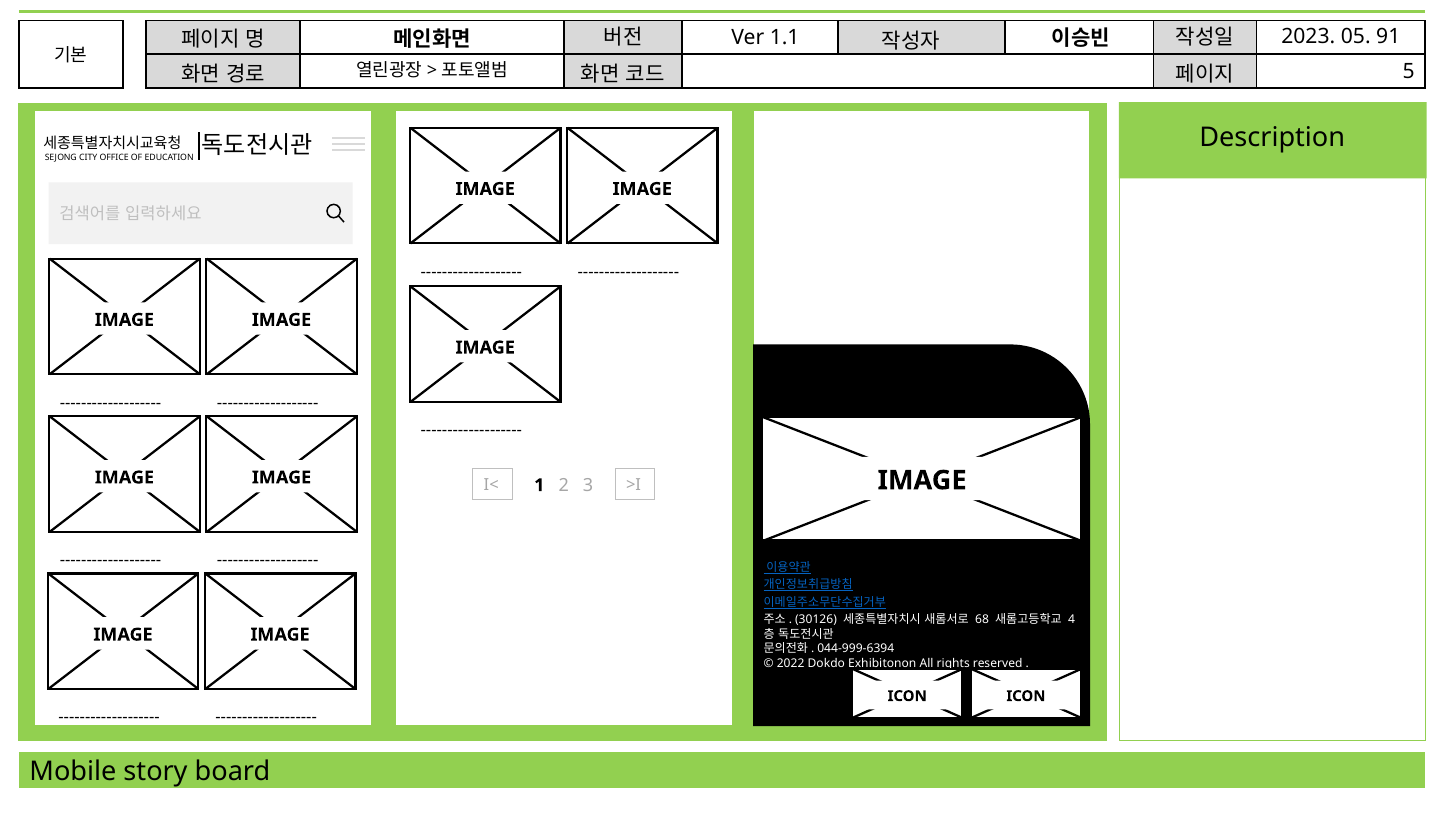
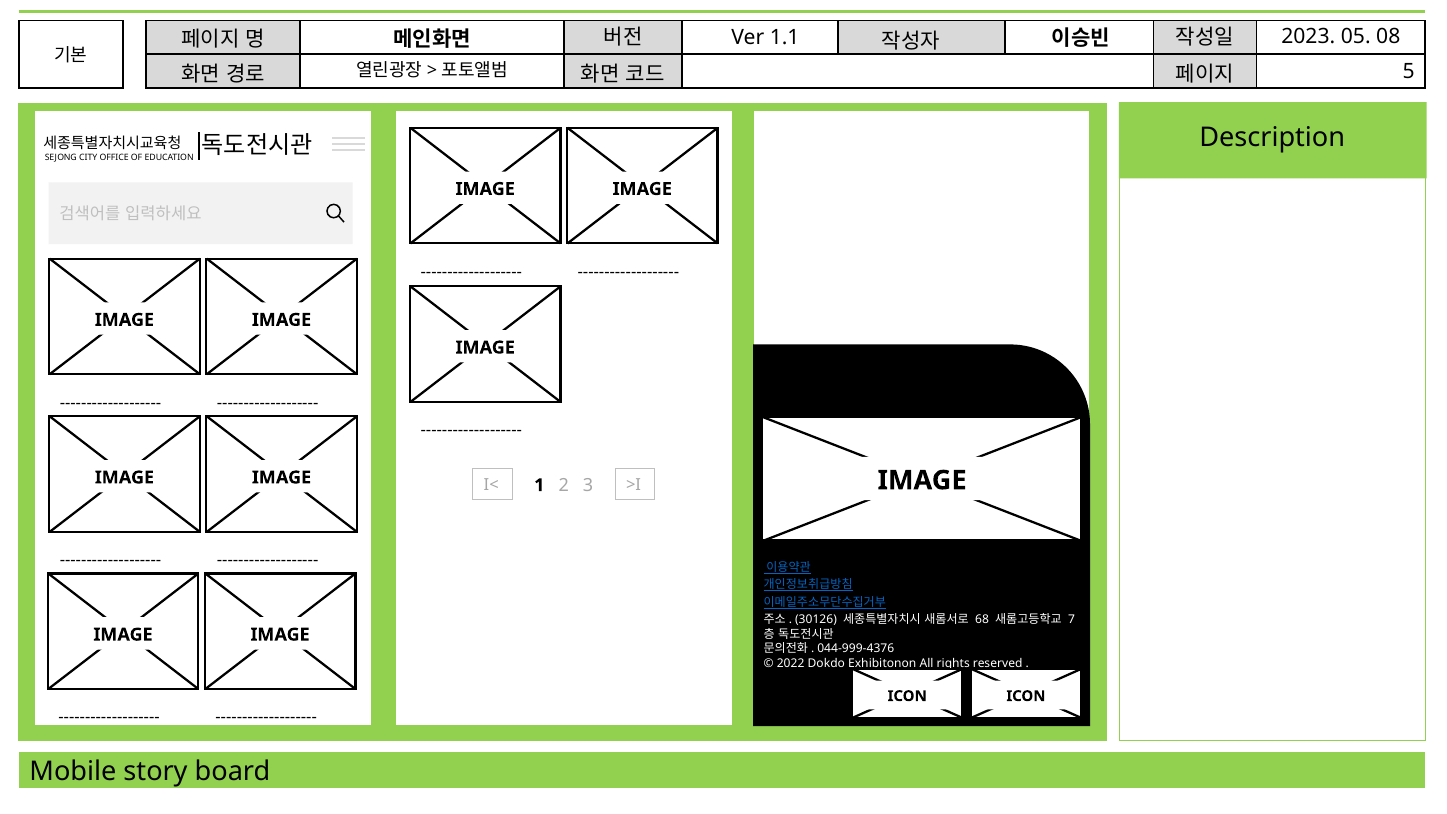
91: 91 -> 08
4: 4 -> 7
044-999-6394: 044-999-6394 -> 044-999-4376
